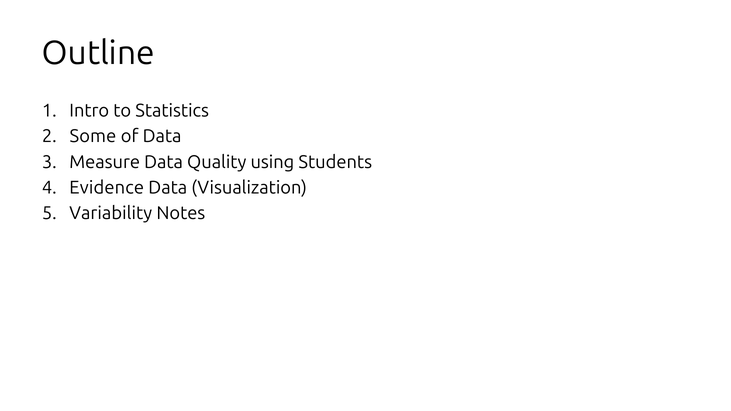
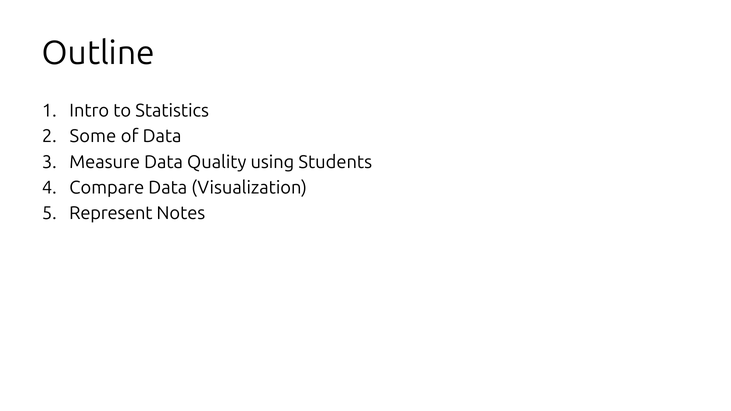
Evidence: Evidence -> Compare
Variability: Variability -> Represent
